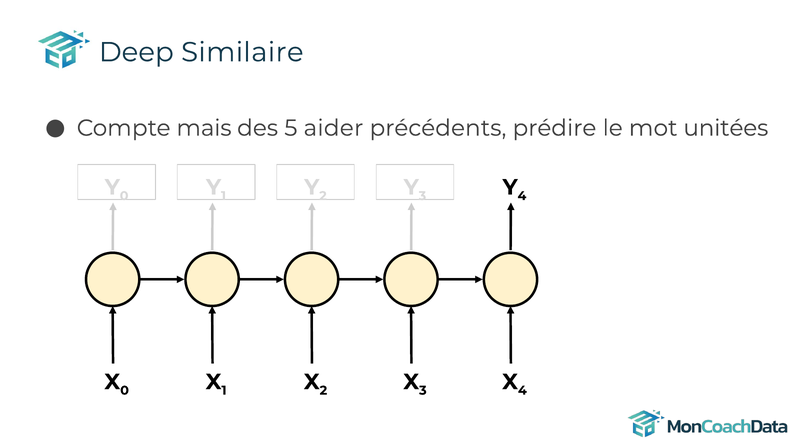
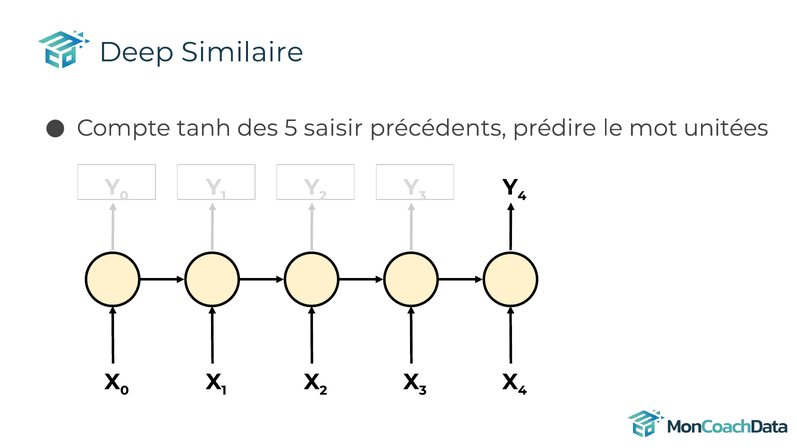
mais: mais -> tanh
aider: aider -> saisir
